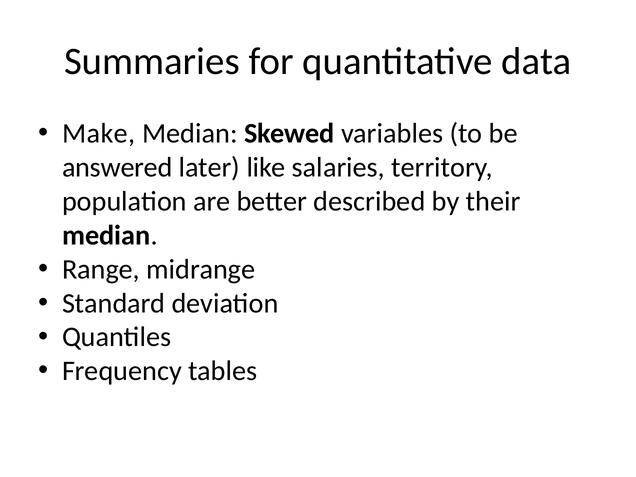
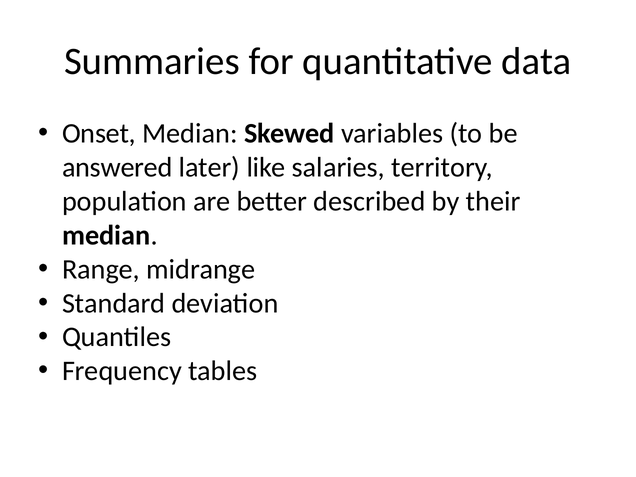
Make: Make -> Onset
